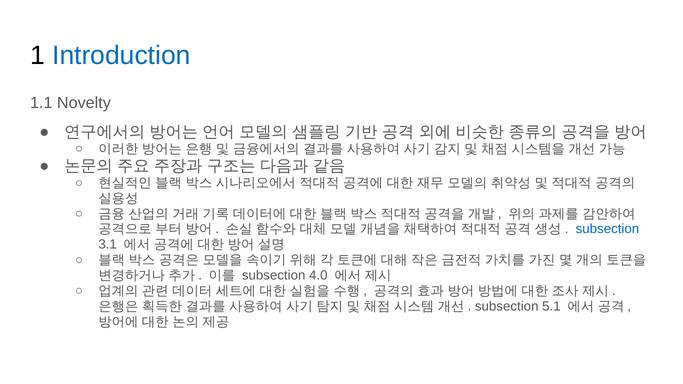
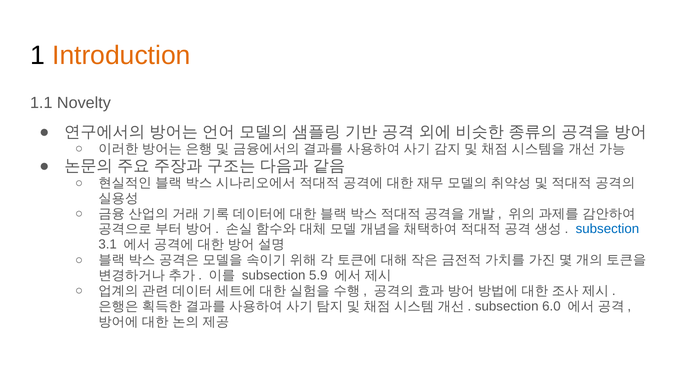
Introduction colour: blue -> orange
4.0: 4.0 -> 5.9
5.1: 5.1 -> 6.0
